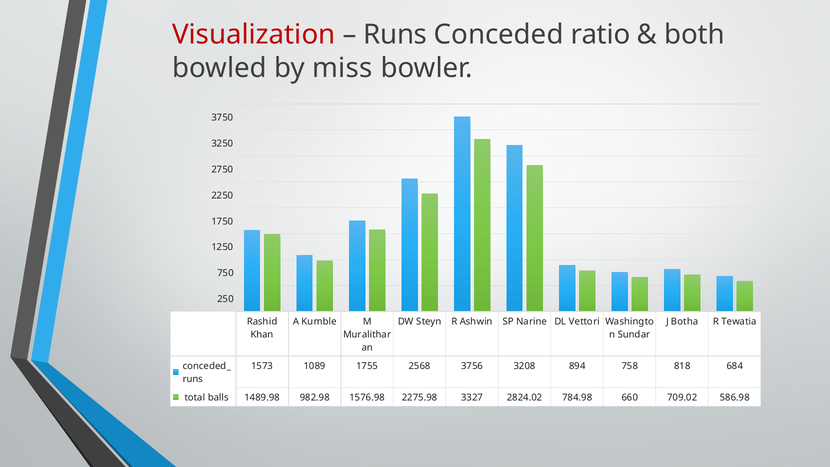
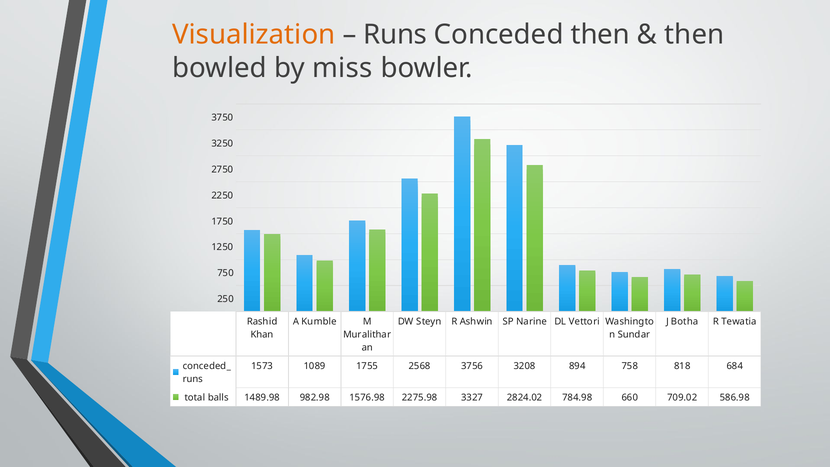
Visualization colour: red -> orange
Conceded ratio: ratio -> then
both at (695, 35): both -> then
